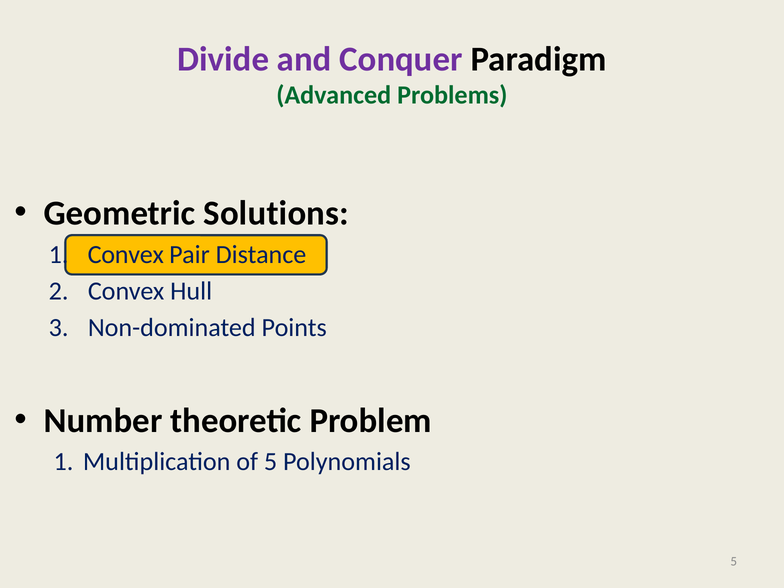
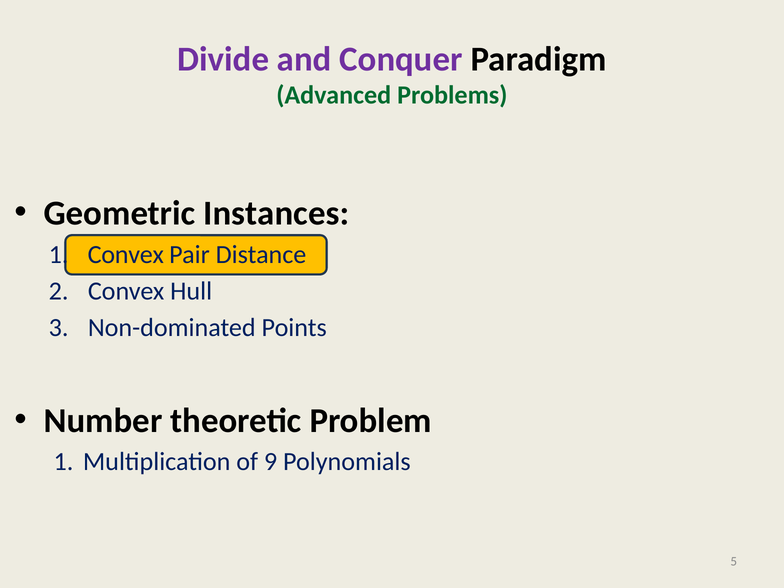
Solutions: Solutions -> Instances
of 5: 5 -> 9
